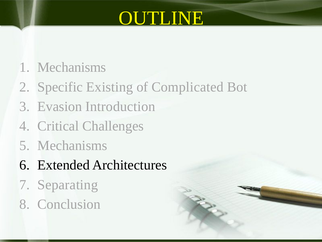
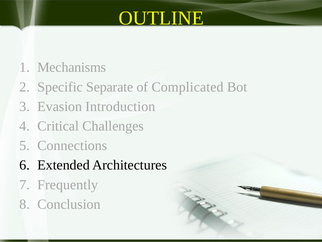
Existing: Existing -> Separate
Mechanisms at (72, 145): Mechanisms -> Connections
Separating: Separating -> Frequently
